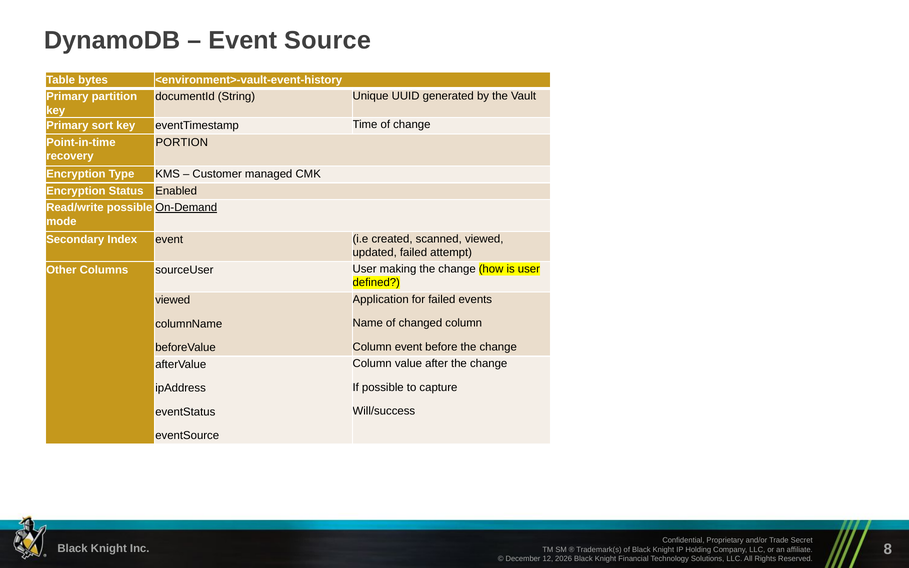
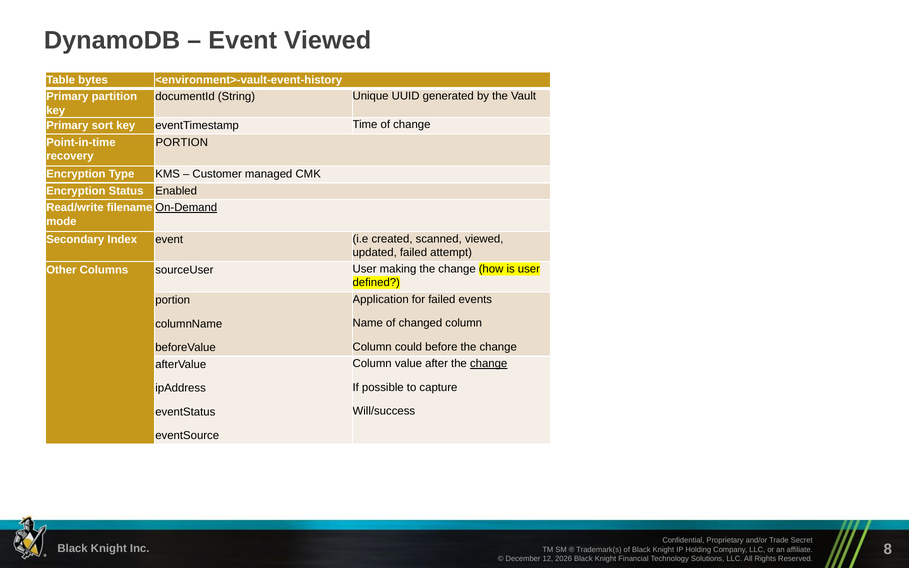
Event Source: Source -> Viewed
Read/write possible: possible -> filename
viewed at (173, 300): viewed -> portion
Column event: event -> could
change at (489, 364) underline: none -> present
